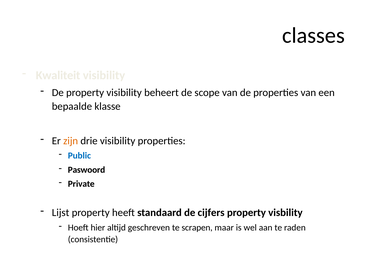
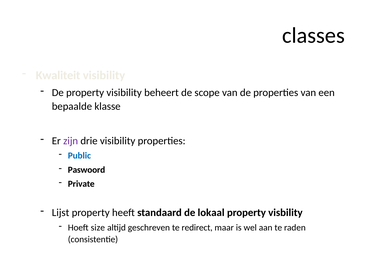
zijn colour: orange -> purple
cijfers: cijfers -> lokaal
hier: hier -> size
scrapen: scrapen -> redirect
